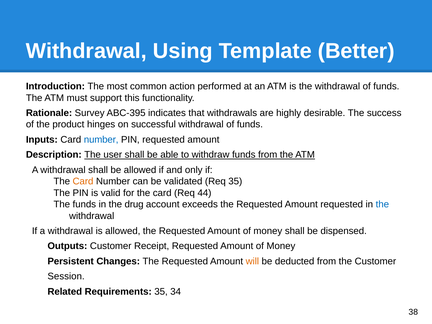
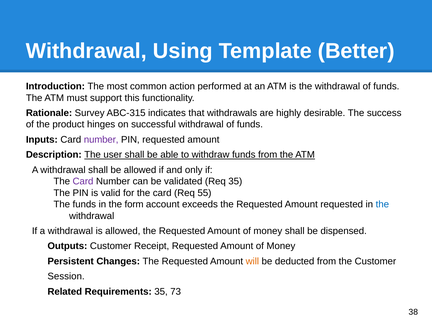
ABC-395: ABC-395 -> ABC-315
number at (101, 140) colour: blue -> purple
Card at (83, 181) colour: orange -> purple
44: 44 -> 55
drug: drug -> form
34: 34 -> 73
